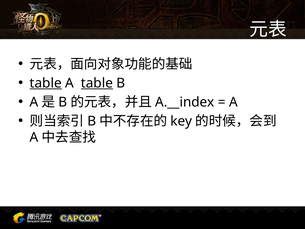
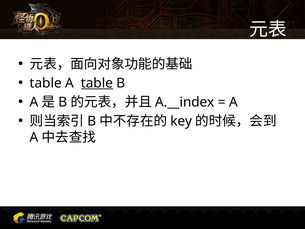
table at (46, 83) underline: present -> none
